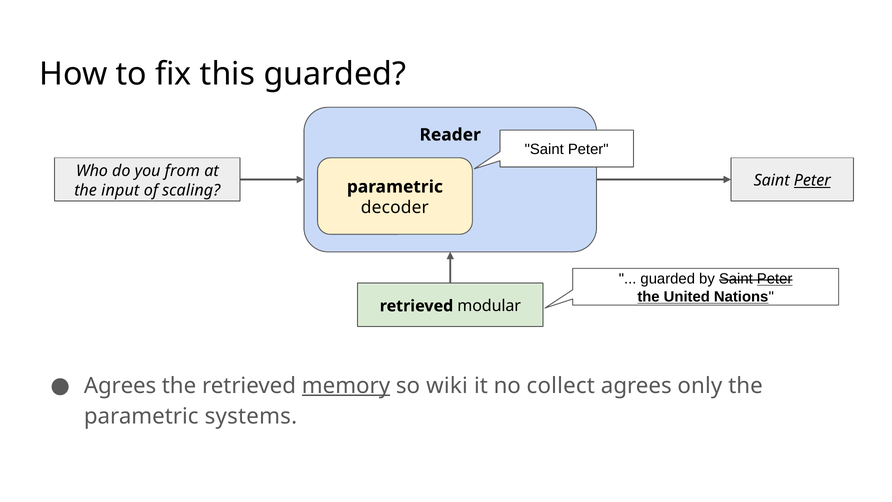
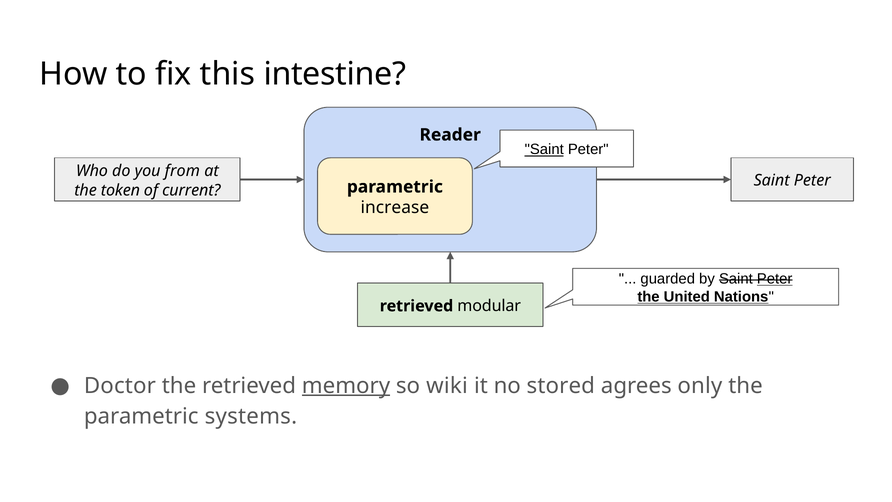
this guarded: guarded -> intestine
Saint at (544, 149) underline: none -> present
Peter at (812, 181) underline: present -> none
input: input -> token
scaling: scaling -> current
decoder: decoder -> increase
Agrees at (120, 386): Agrees -> Doctor
collect: collect -> stored
